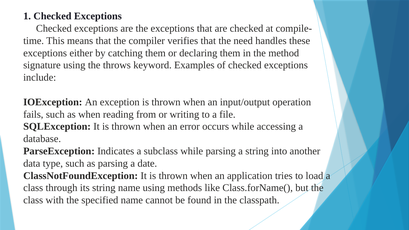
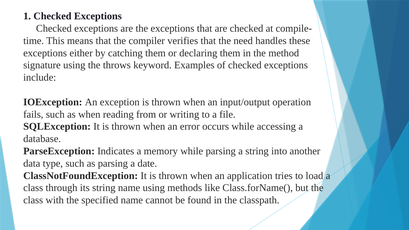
subclass: subclass -> memory
